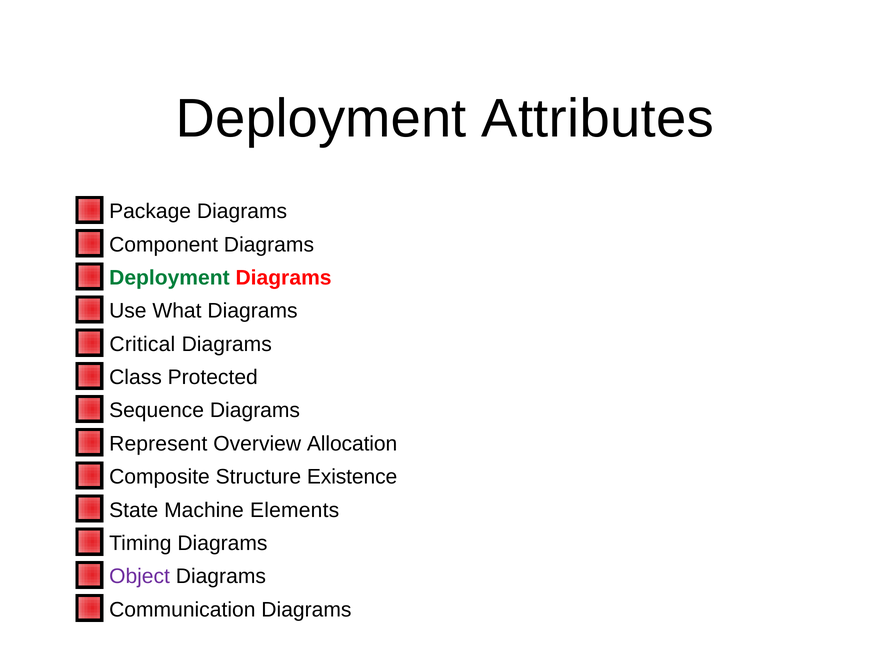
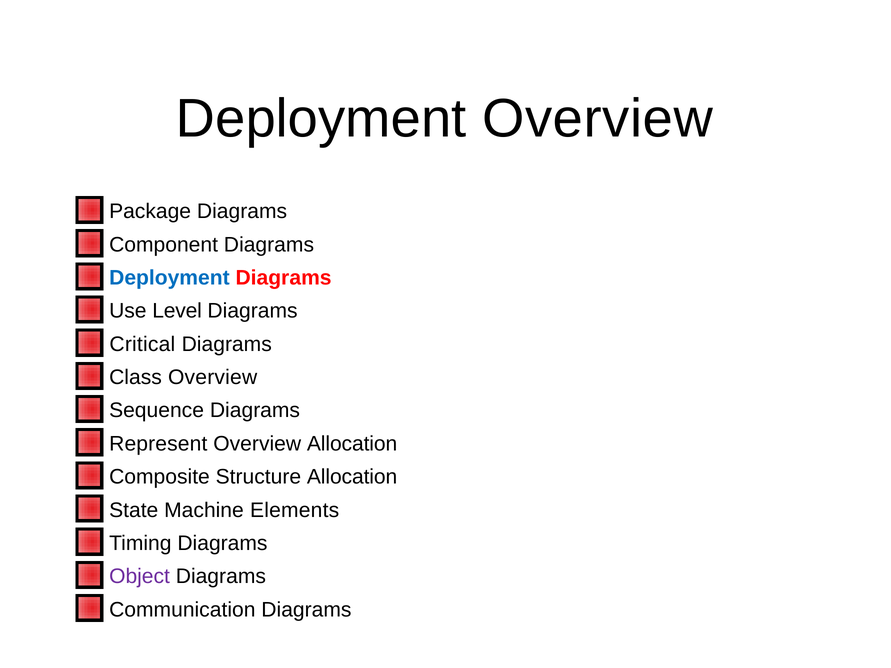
Deployment Attributes: Attributes -> Overview
Deployment at (169, 278) colour: green -> blue
What: What -> Level
Class Protected: Protected -> Overview
Structure Existence: Existence -> Allocation
